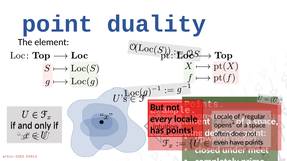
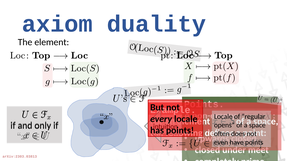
point at (57, 24): point -> axiom
